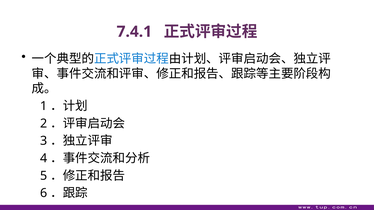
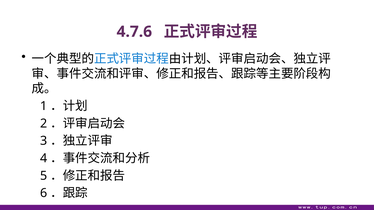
7.4.1: 7.4.1 -> 4.7.6
